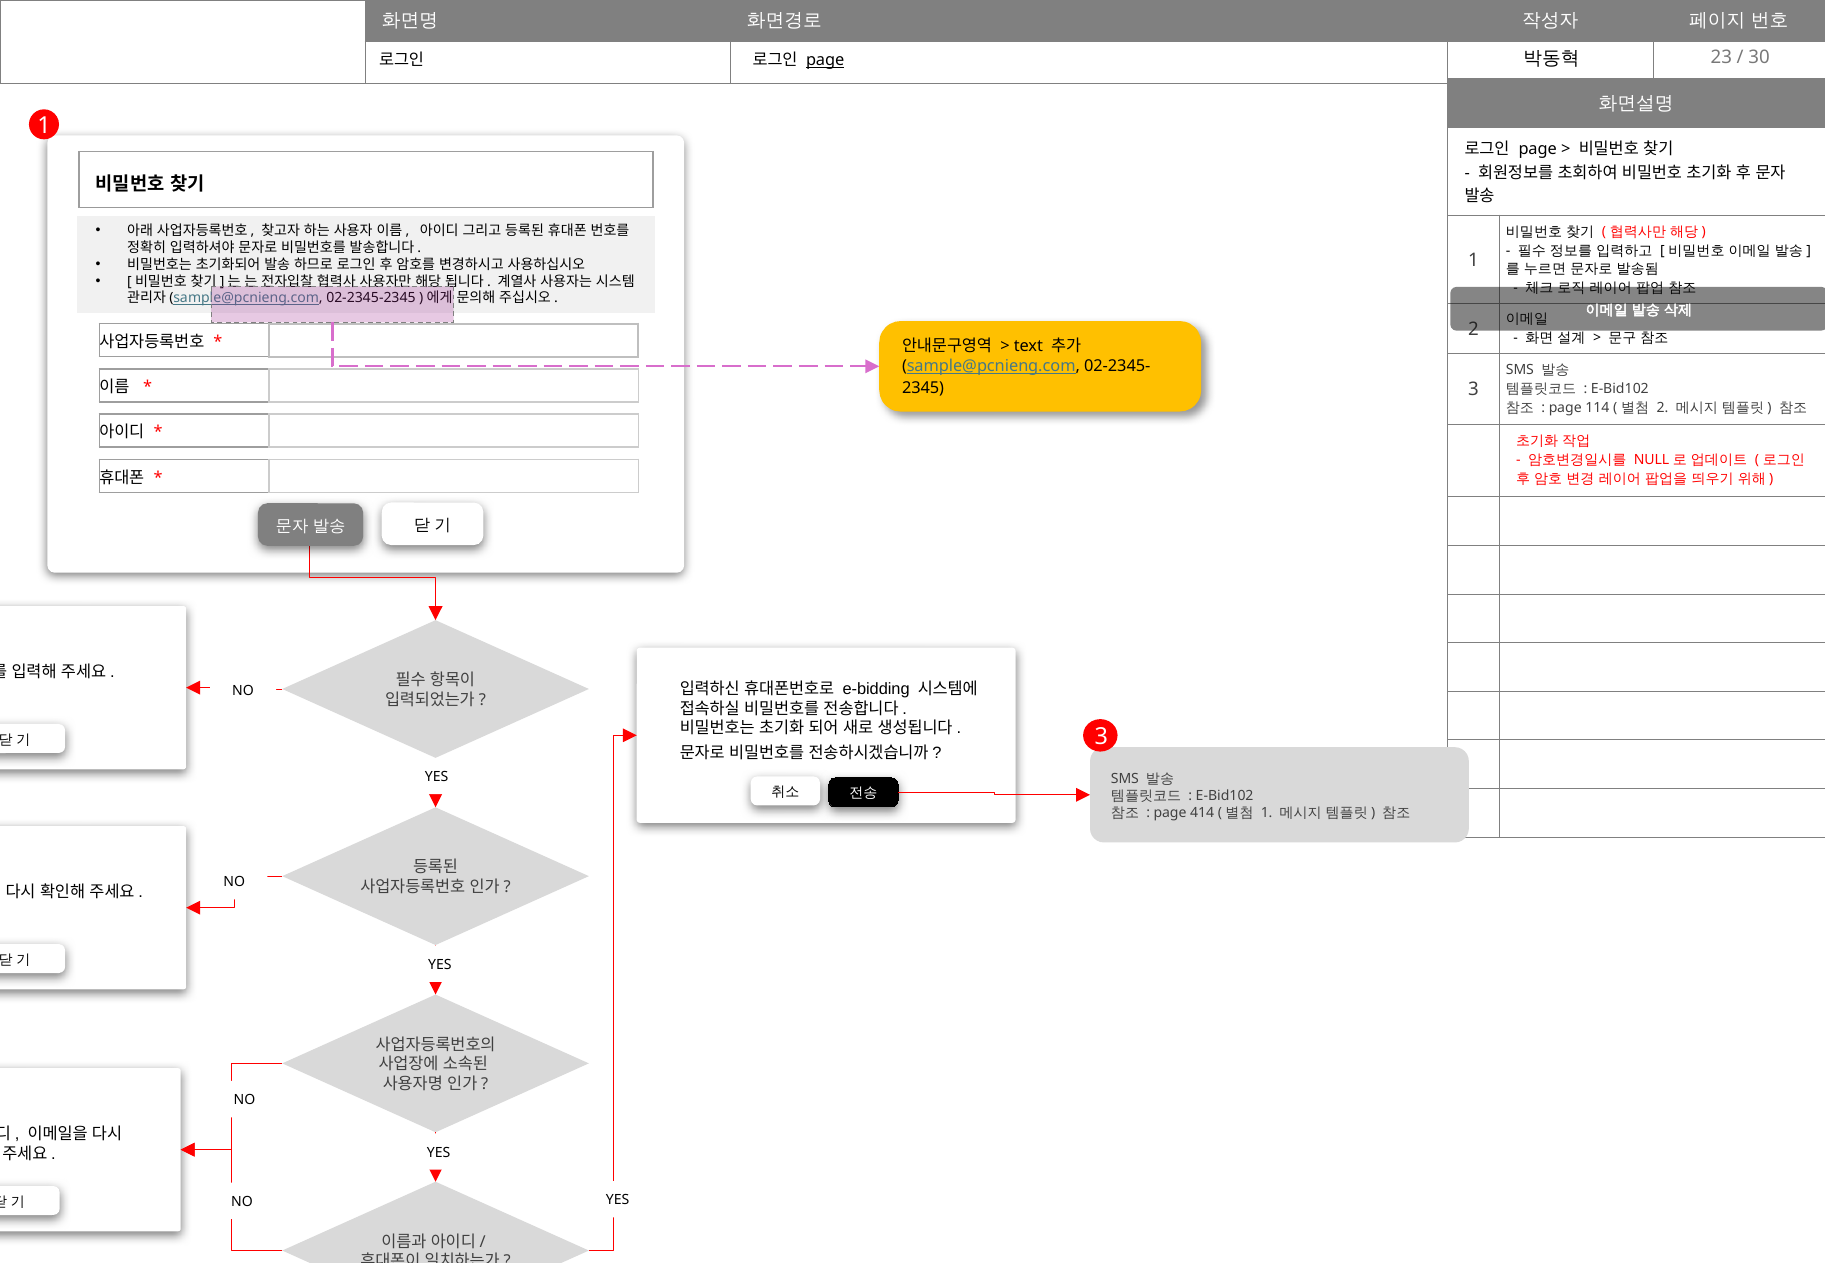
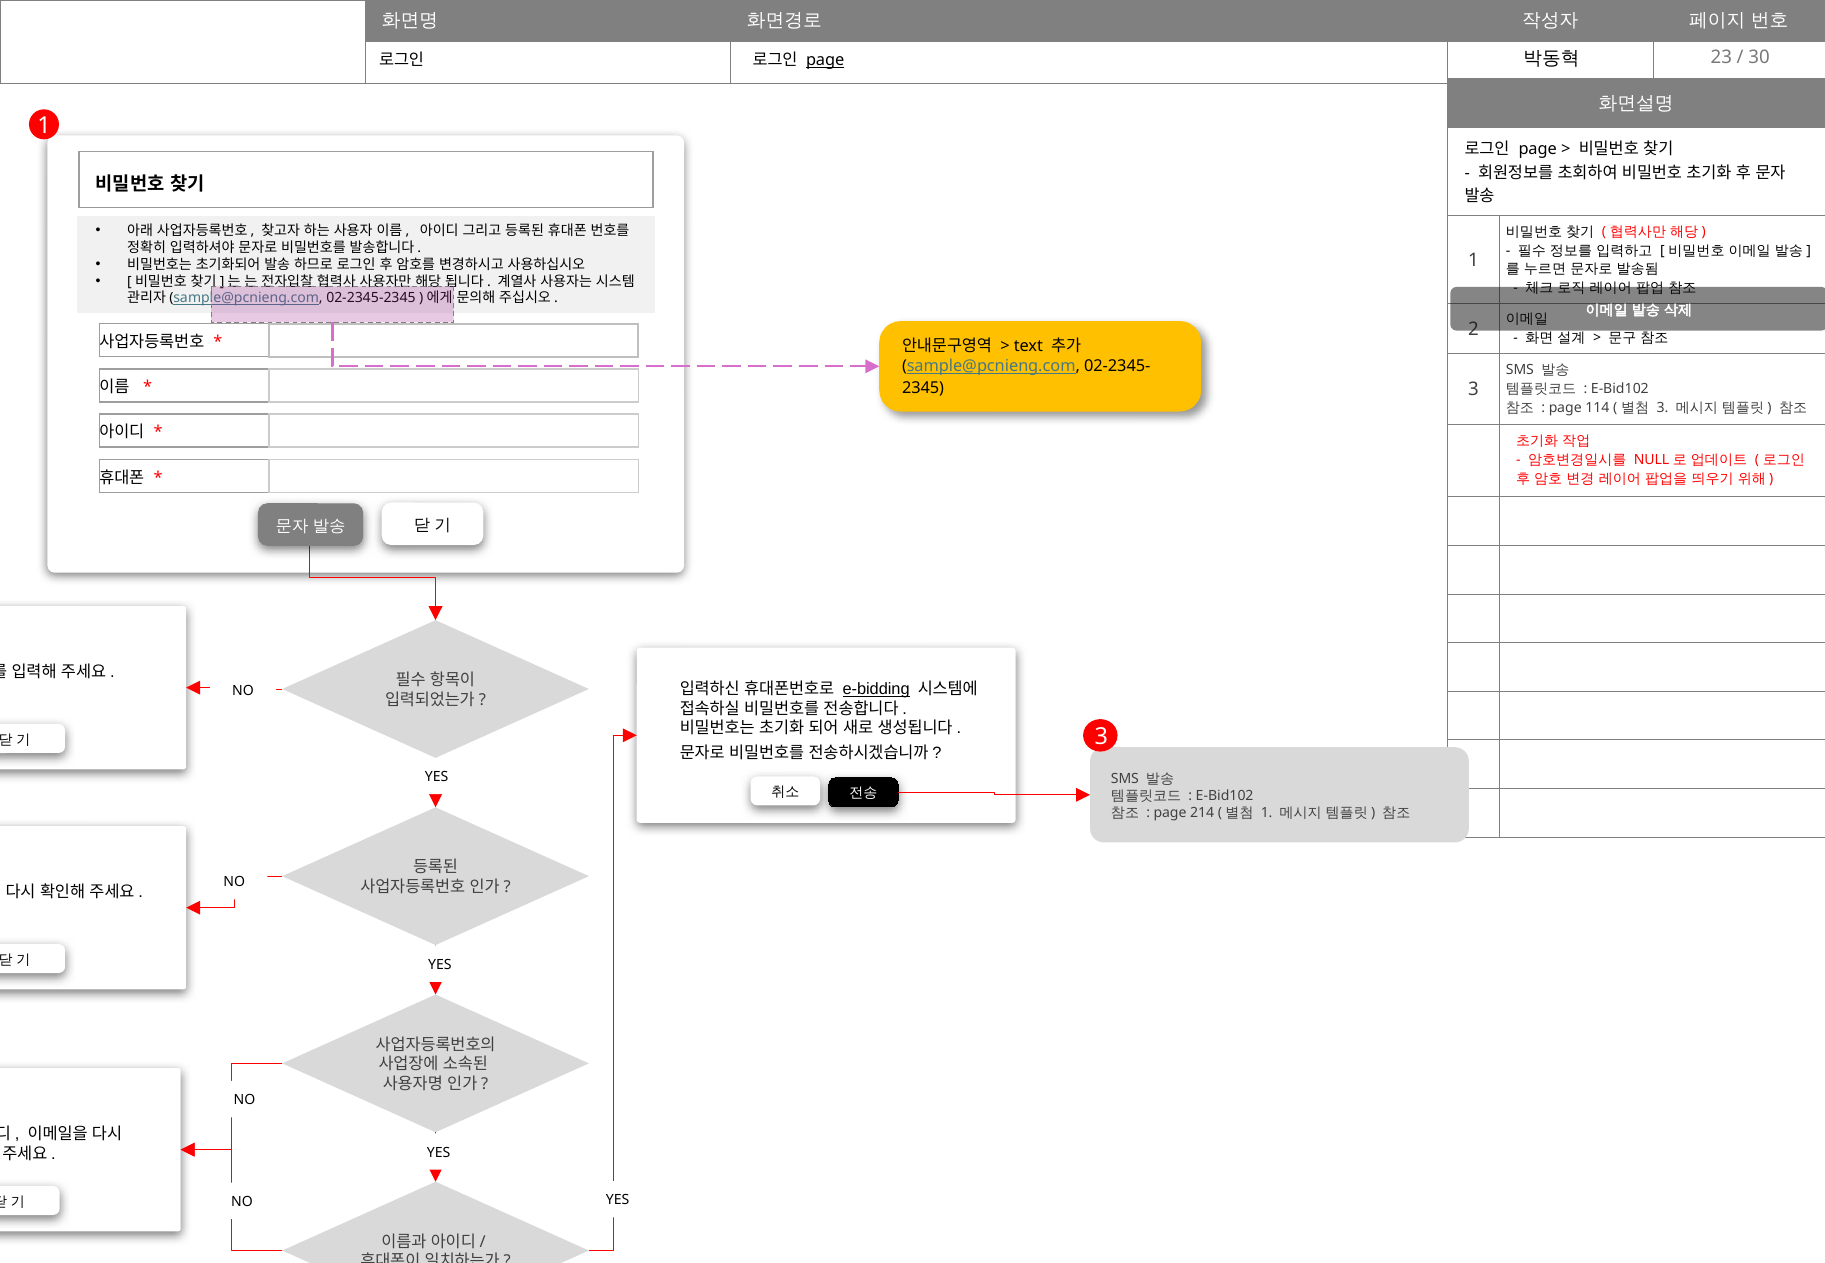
2 at (1662, 408): 2 -> 3
e-bidding underline: none -> present
414: 414 -> 214
